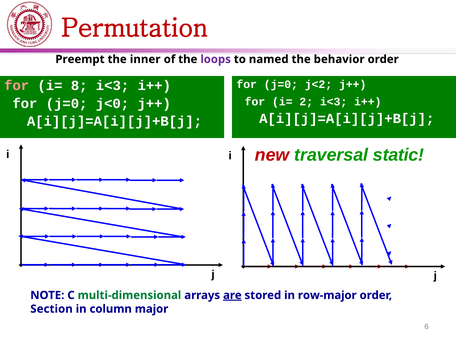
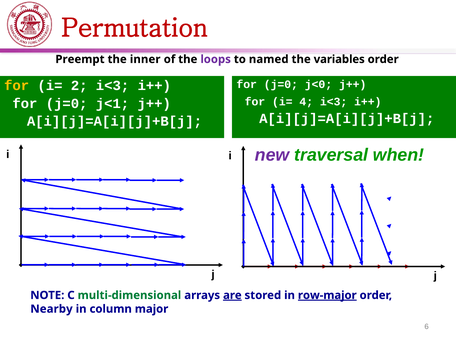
behavior: behavior -> variables
j<2: j<2 -> j<0
for at (17, 86) colour: pink -> yellow
8: 8 -> 2
2: 2 -> 4
j<0: j<0 -> j<1
new colour: red -> purple
static: static -> when
row-major underline: none -> present
Section: Section -> Nearby
